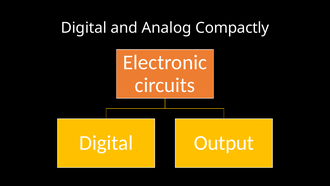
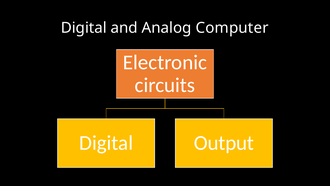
Compactly: Compactly -> Computer
